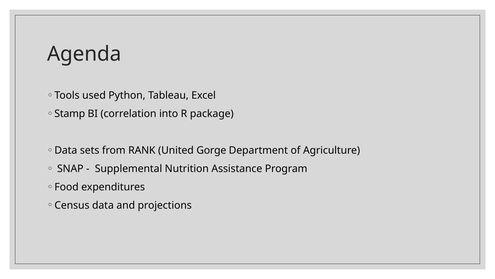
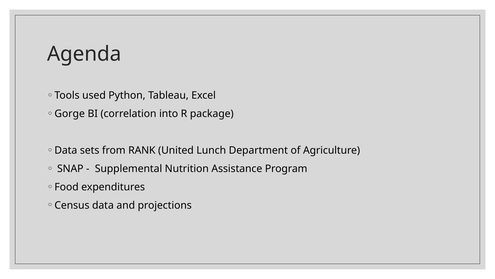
Stamp: Stamp -> Gorge
Gorge: Gorge -> Lunch
